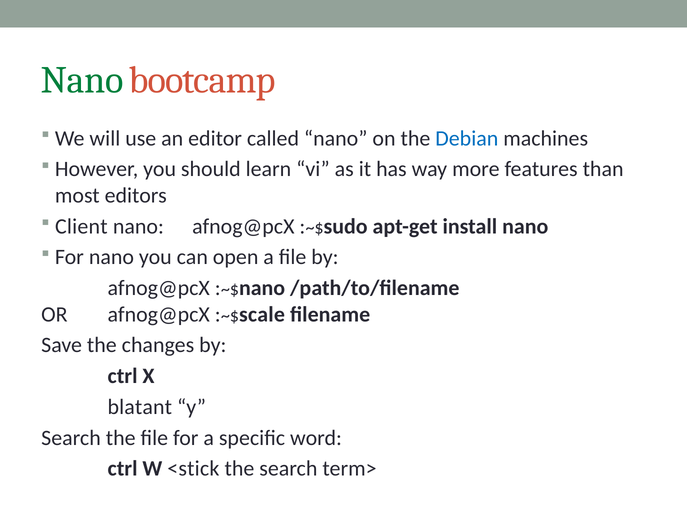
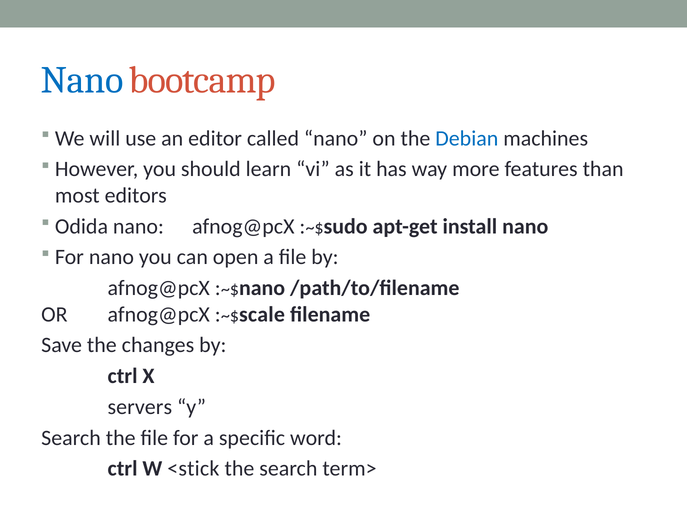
Nano at (82, 80) colour: green -> blue
Client: Client -> Odida
blatant: blatant -> servers
